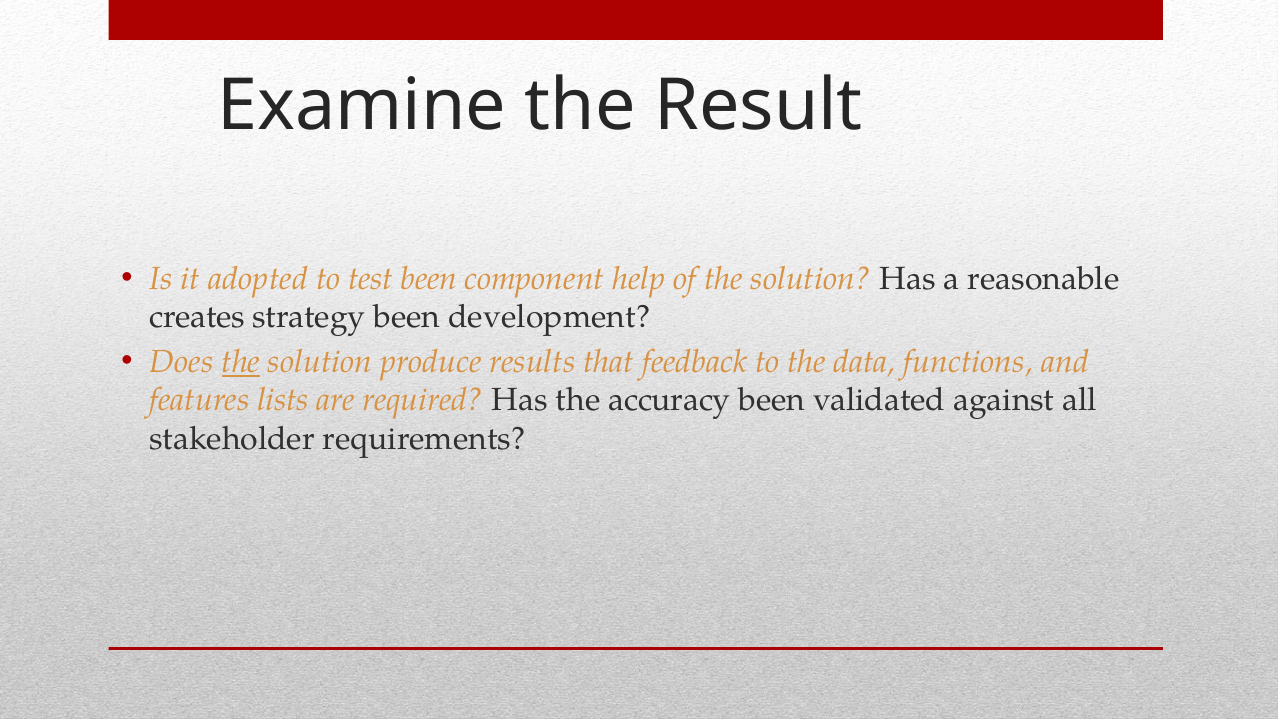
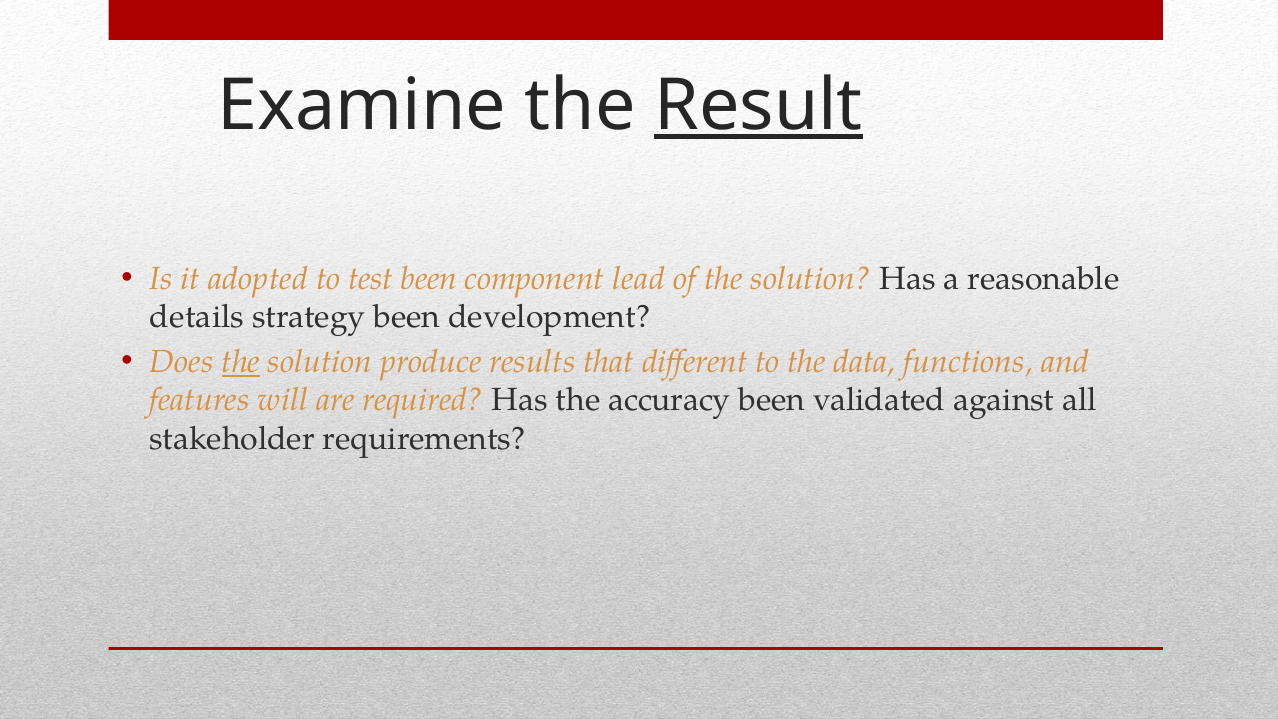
Result underline: none -> present
help: help -> lead
creates: creates -> details
feedback: feedback -> different
lists: lists -> will
